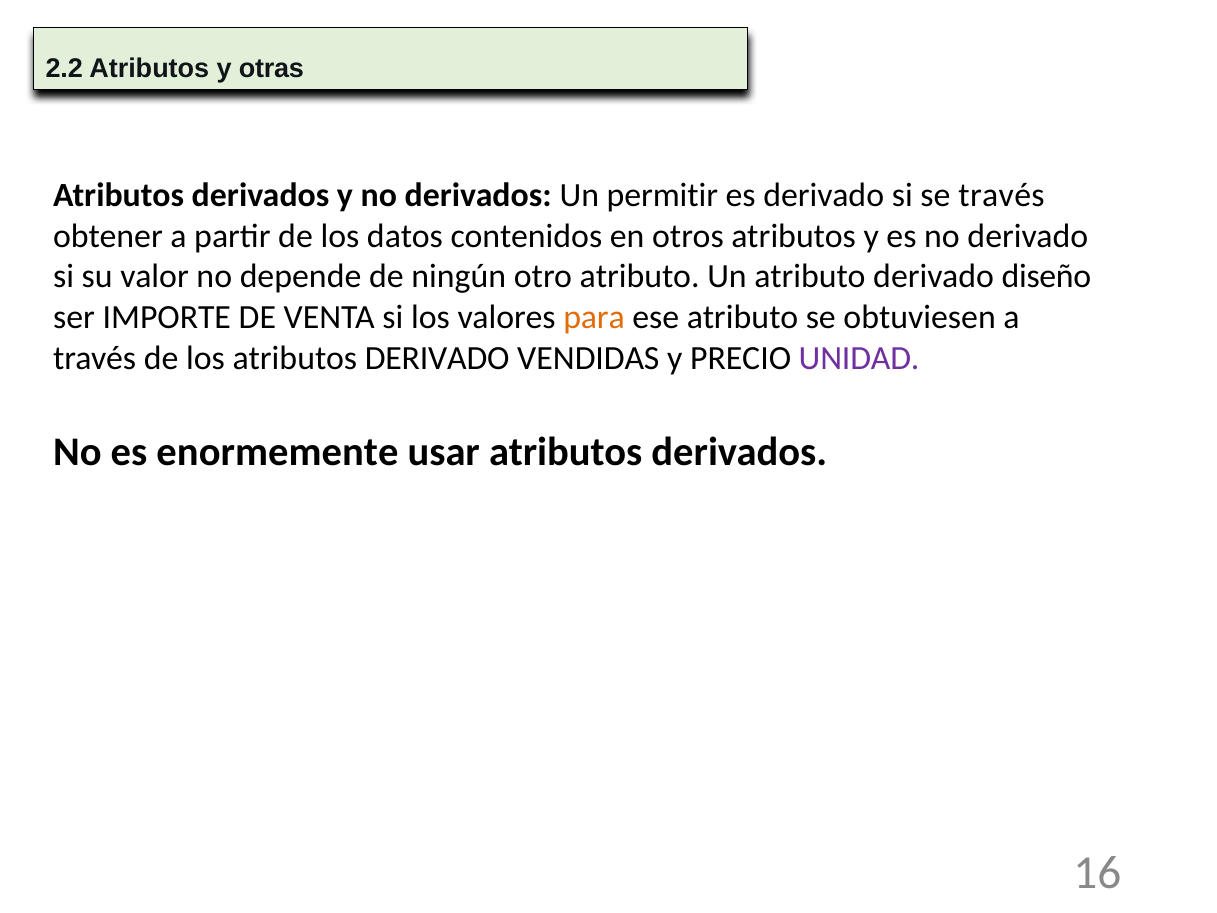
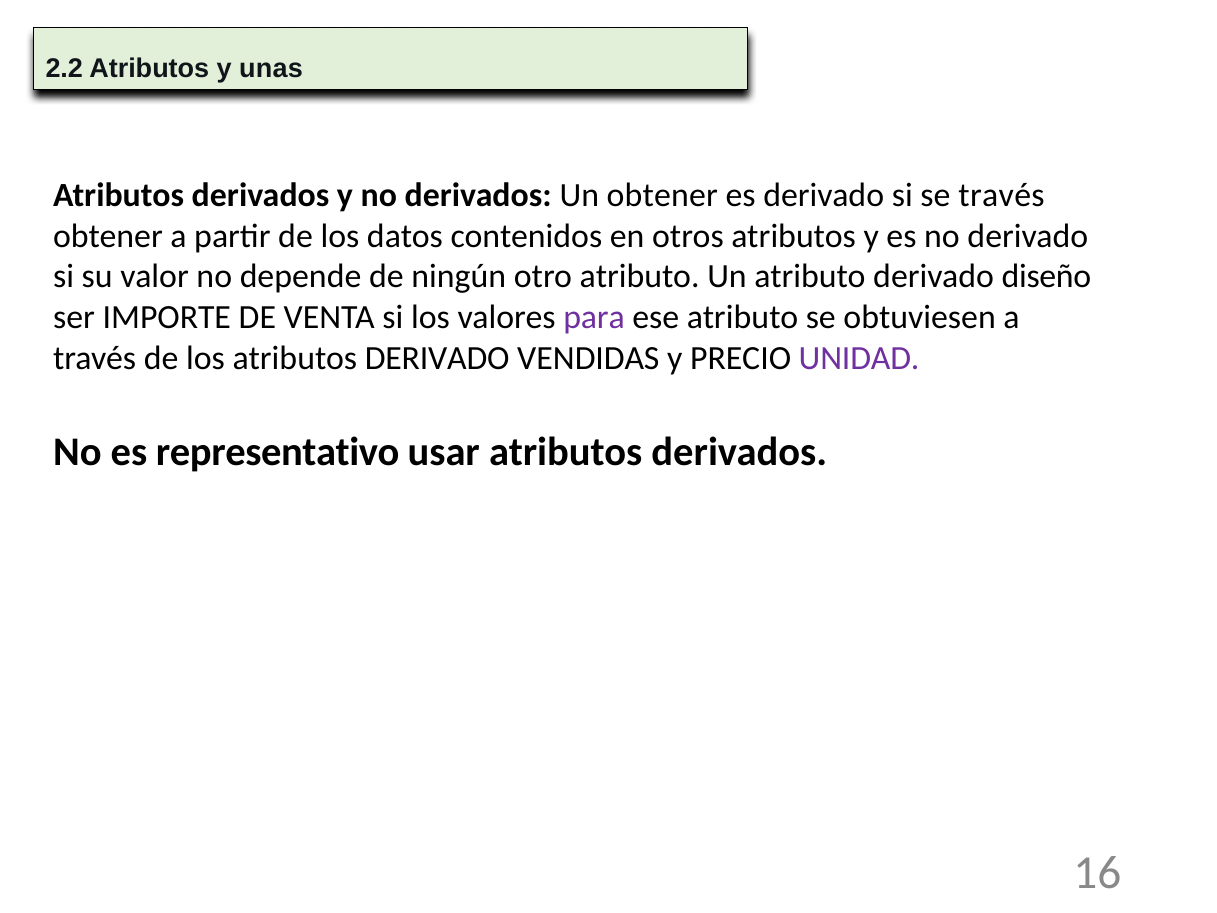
otras: otras -> unas
Un permitir: permitir -> obtener
para colour: orange -> purple
enormemente: enormemente -> representativo
